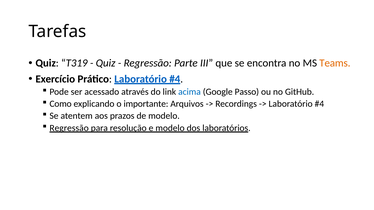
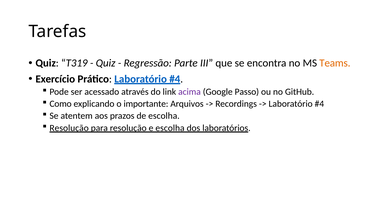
acima colour: blue -> purple
de modelo: modelo -> escolha
Regressão at (69, 128): Regressão -> Resolução
e modelo: modelo -> escolha
